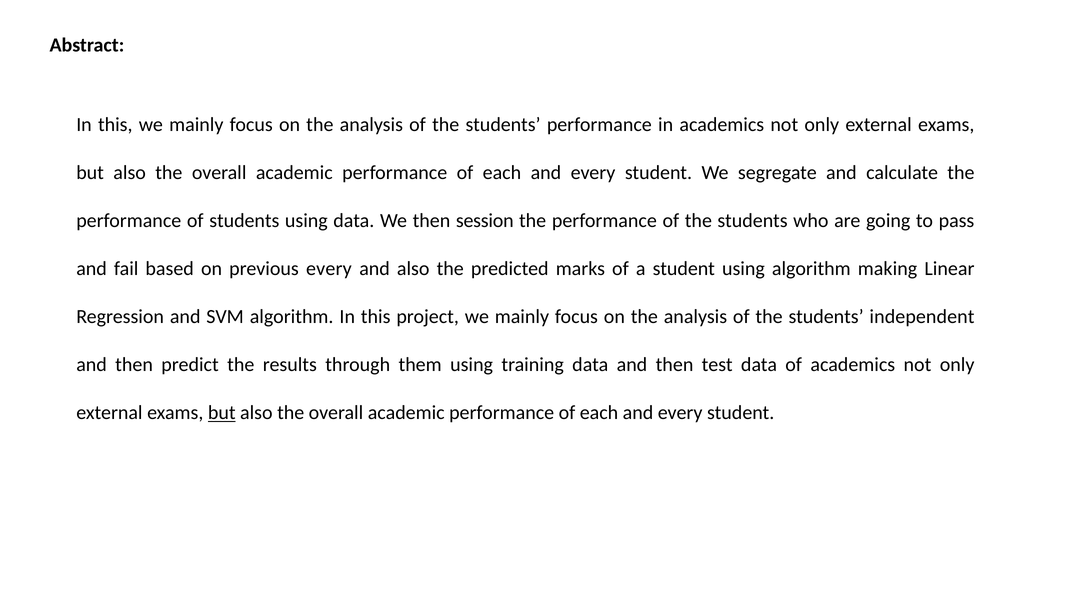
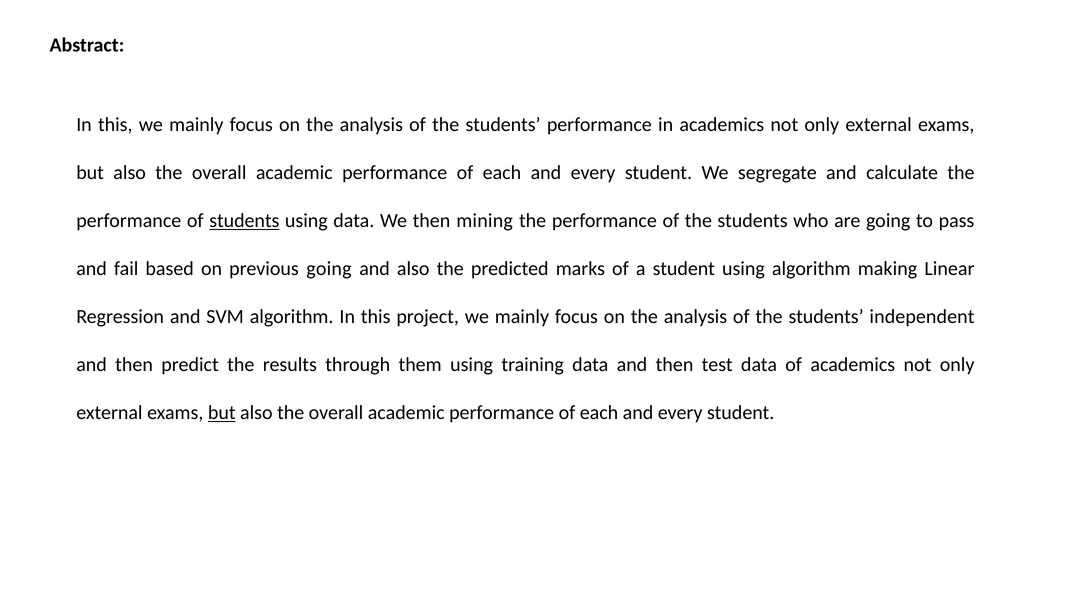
students at (244, 221) underline: none -> present
session: session -> mining
previous every: every -> going
